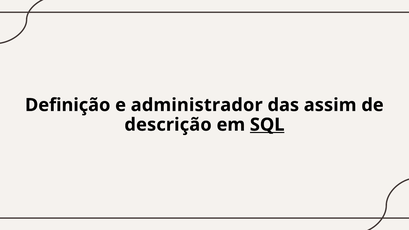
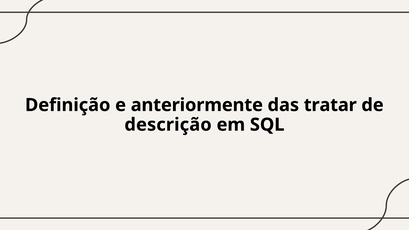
administrador: administrador -> anteriormente
assim: assim -> tratar
SQL underline: present -> none
